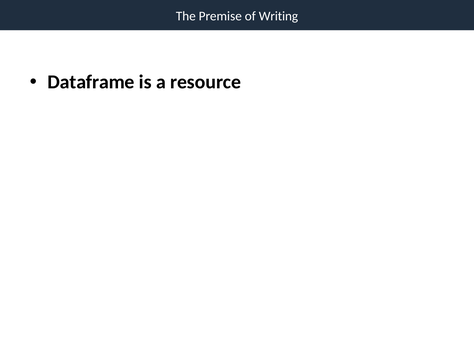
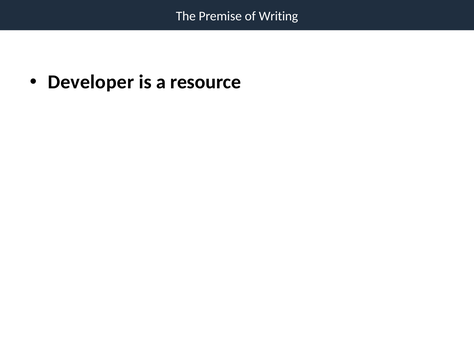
Dataframe: Dataframe -> Developer
